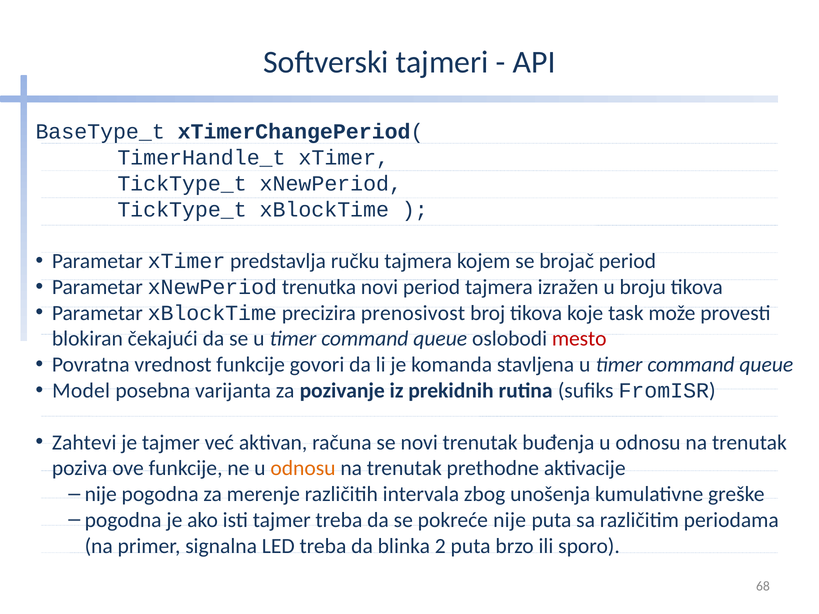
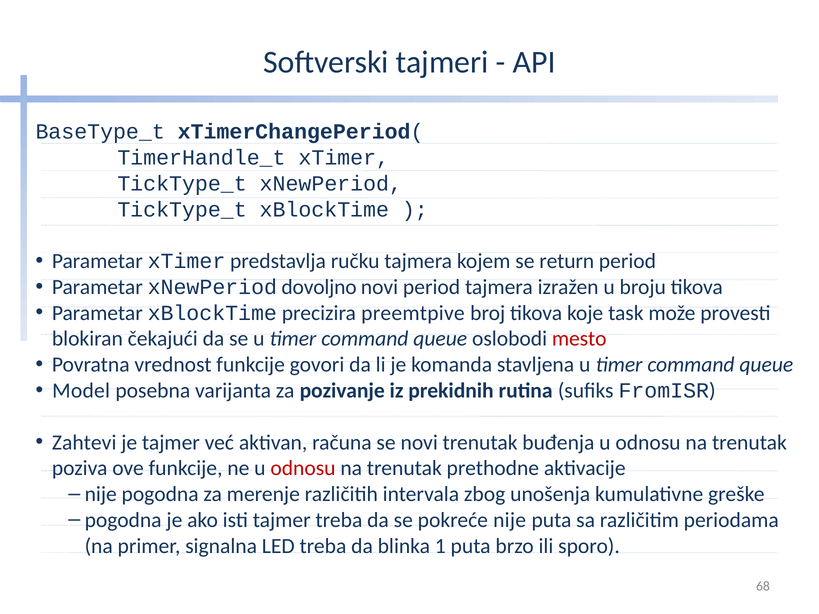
brojač: brojač -> return
trenutka: trenutka -> dovoljno
prenosivost: prenosivost -> preemtpive
odnosu at (303, 468) colour: orange -> red
2: 2 -> 1
